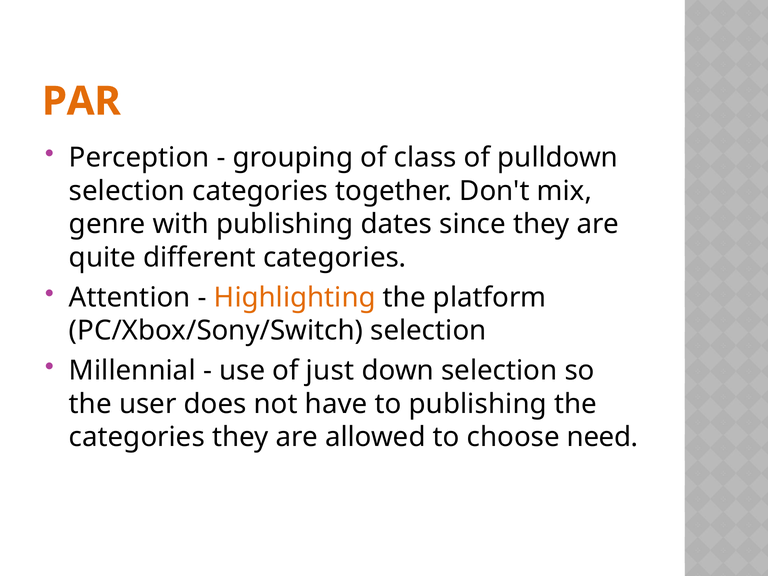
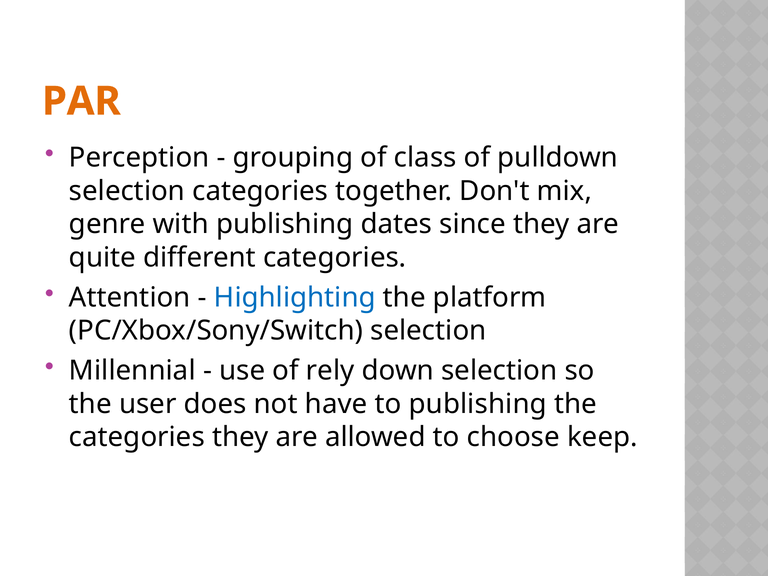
Highlighting colour: orange -> blue
just: just -> rely
need: need -> keep
